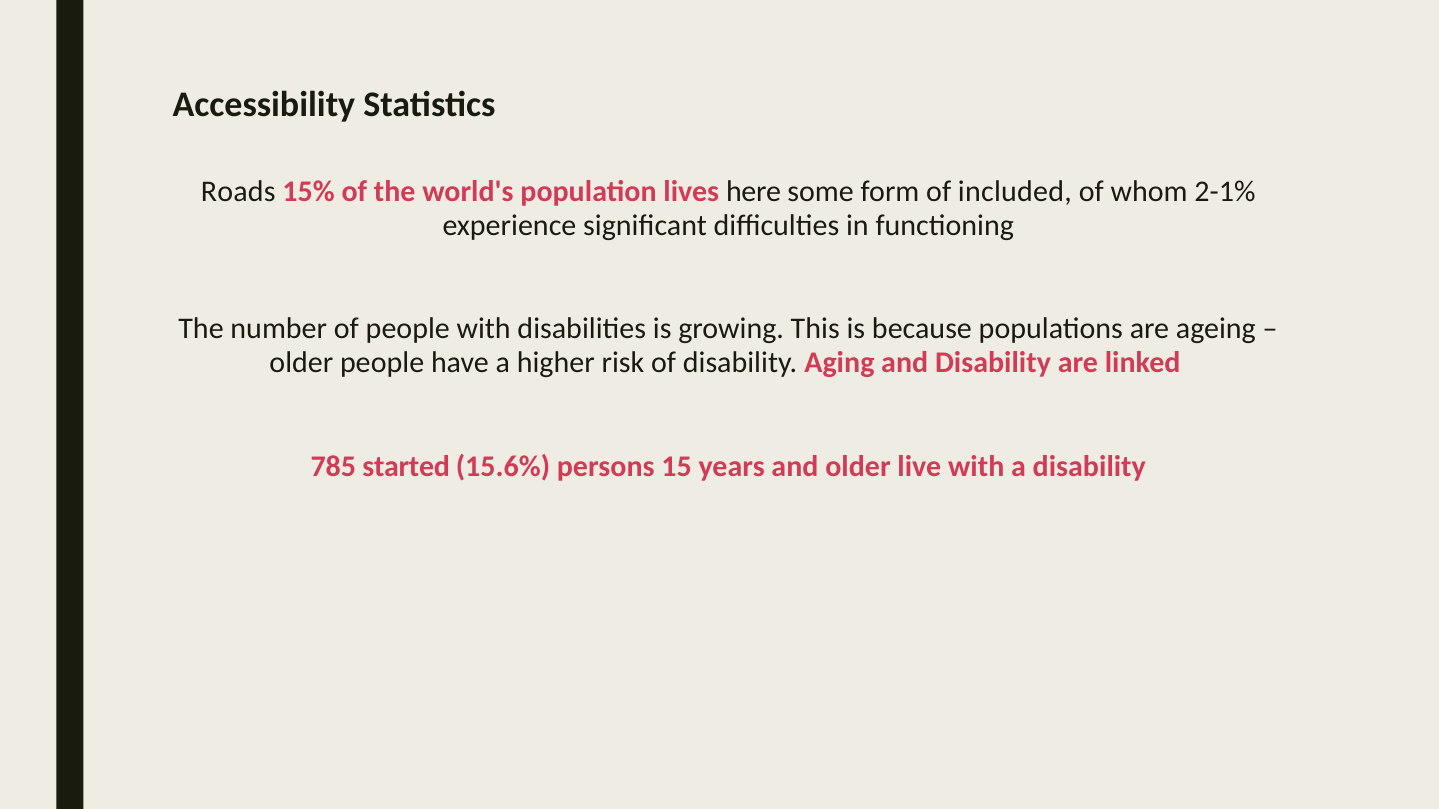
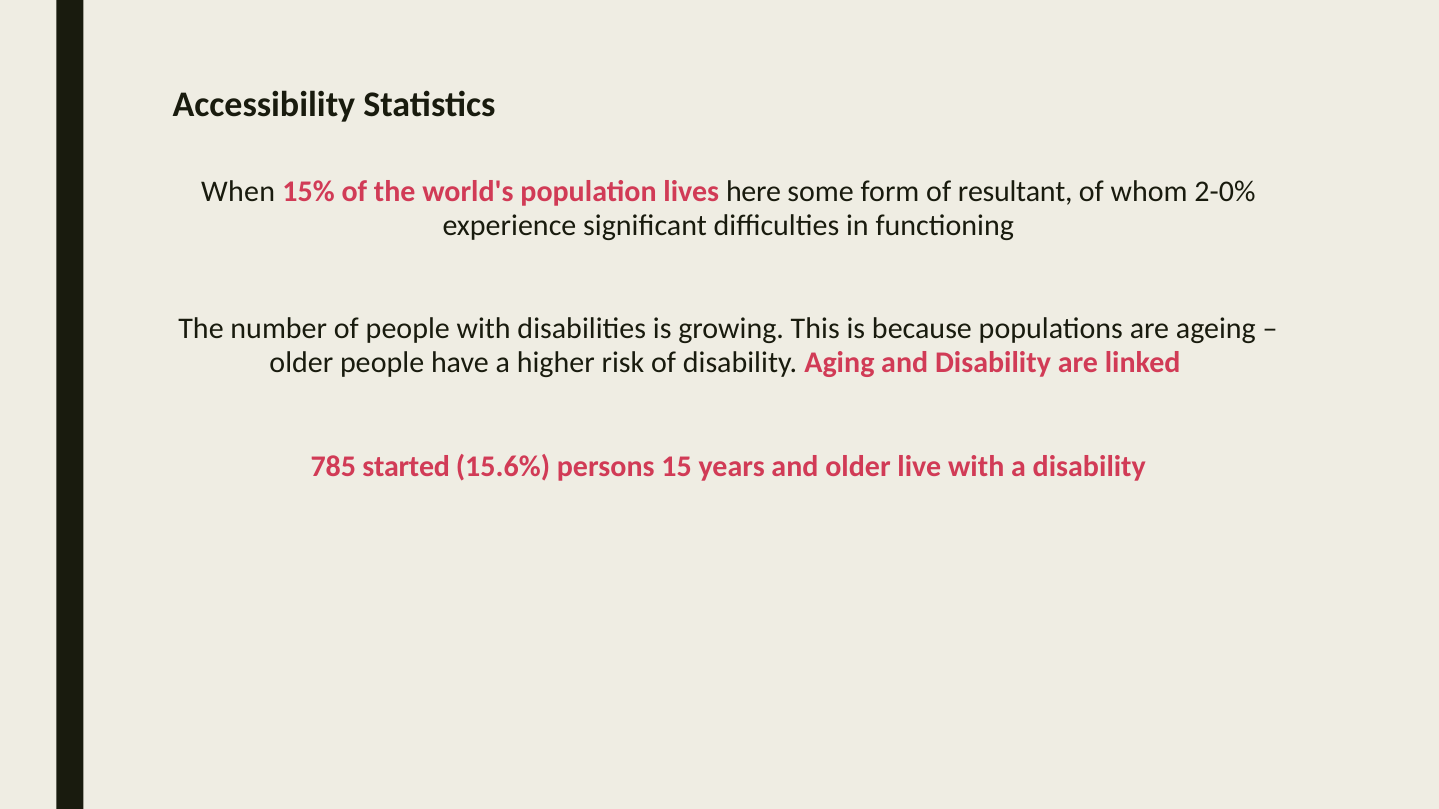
Roads: Roads -> When
included: included -> resultant
2-1%: 2-1% -> 2-0%
